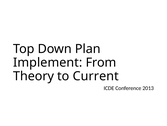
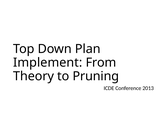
Current: Current -> Pruning
